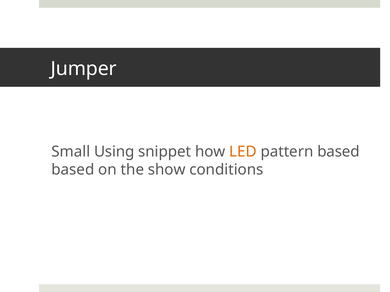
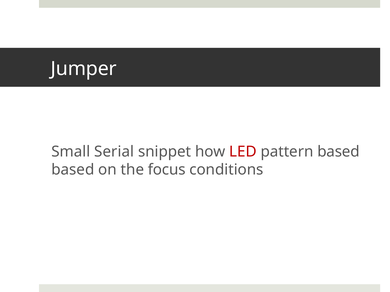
Using: Using -> Serial
LED colour: orange -> red
show: show -> focus
